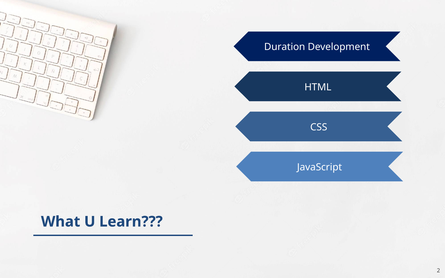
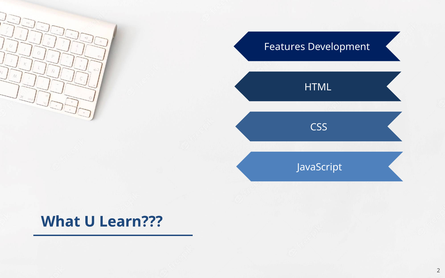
Duration: Duration -> Features
